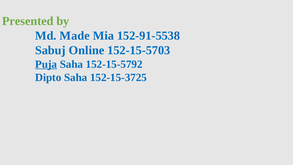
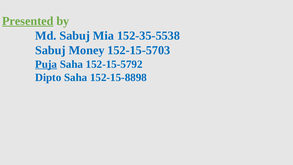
Presented underline: none -> present
Md Made: Made -> Sabuj
152-91-5538: 152-91-5538 -> 152-35-5538
Online: Online -> Money
152-15-3725: 152-15-3725 -> 152-15-8898
